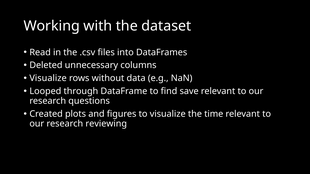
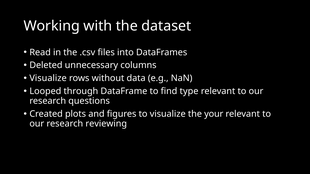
save: save -> type
time: time -> your
